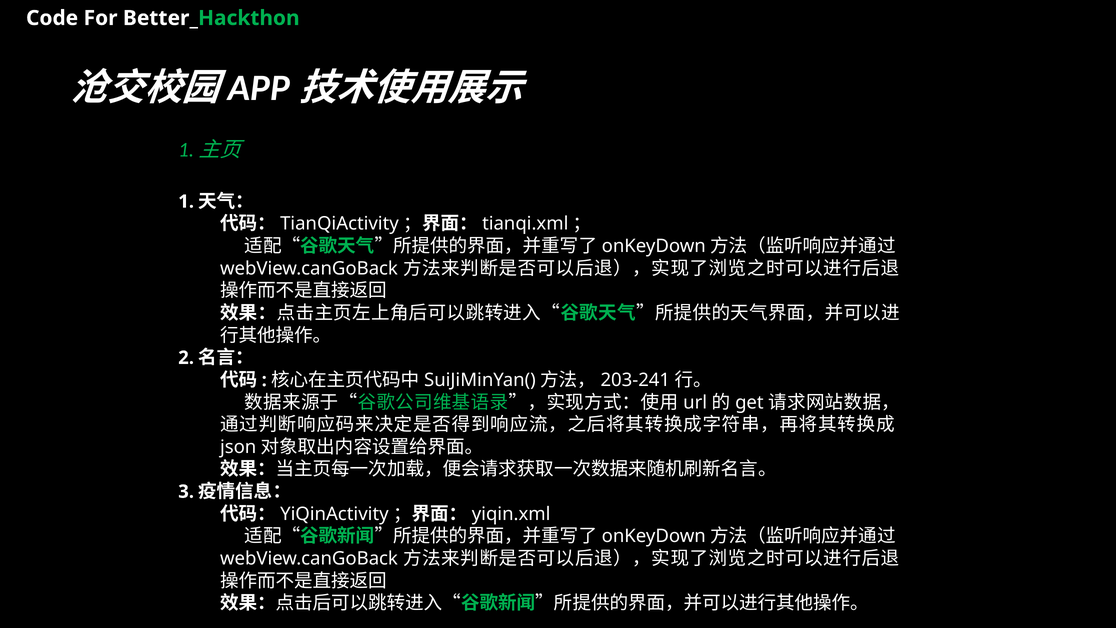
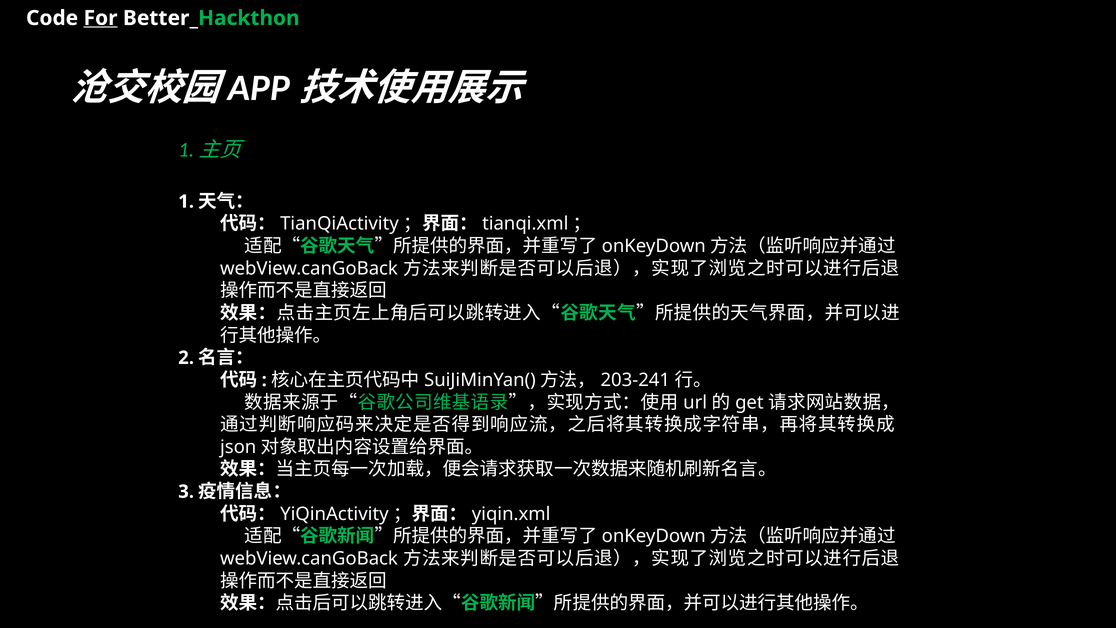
For underline: none -> present
